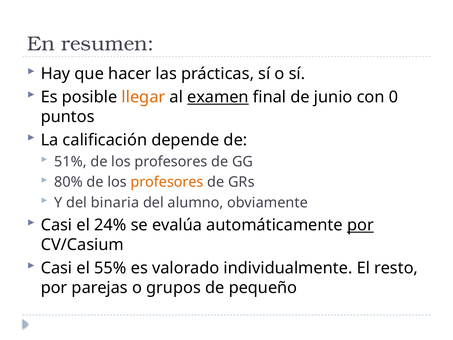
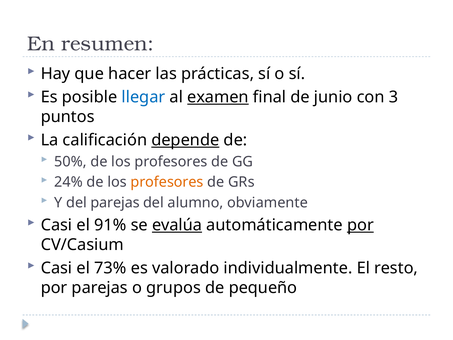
llegar colour: orange -> blue
0: 0 -> 3
depende underline: none -> present
51%: 51% -> 50%
80%: 80% -> 24%
del binaria: binaria -> parejas
24%: 24% -> 91%
evalúa underline: none -> present
55%: 55% -> 73%
